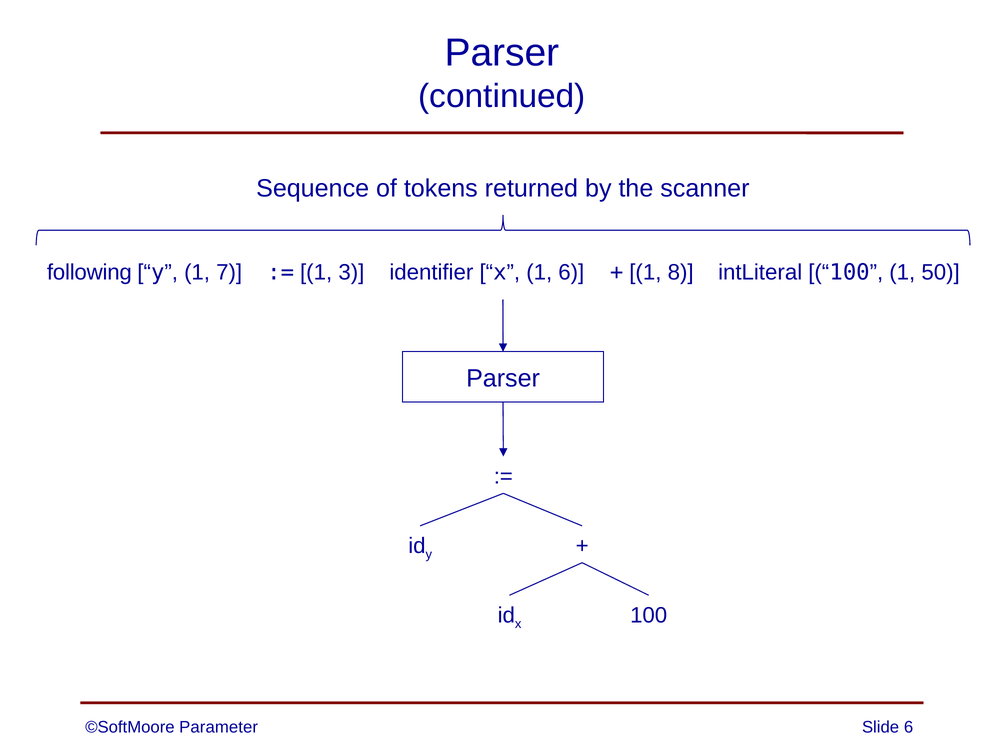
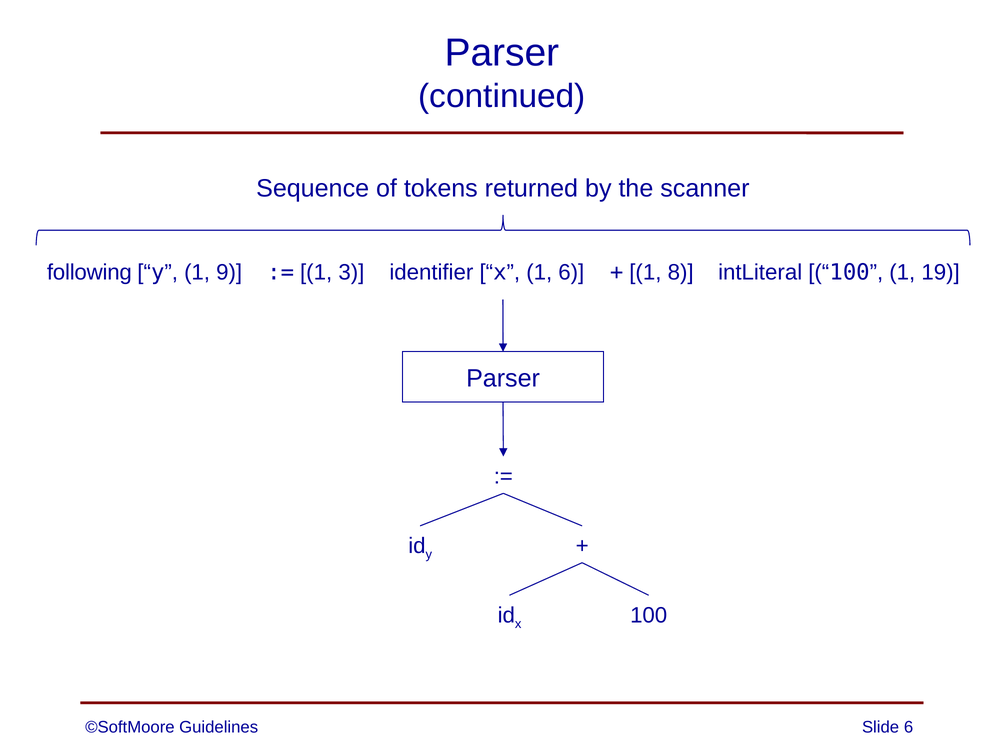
7: 7 -> 9
50: 50 -> 19
Parameter: Parameter -> Guidelines
